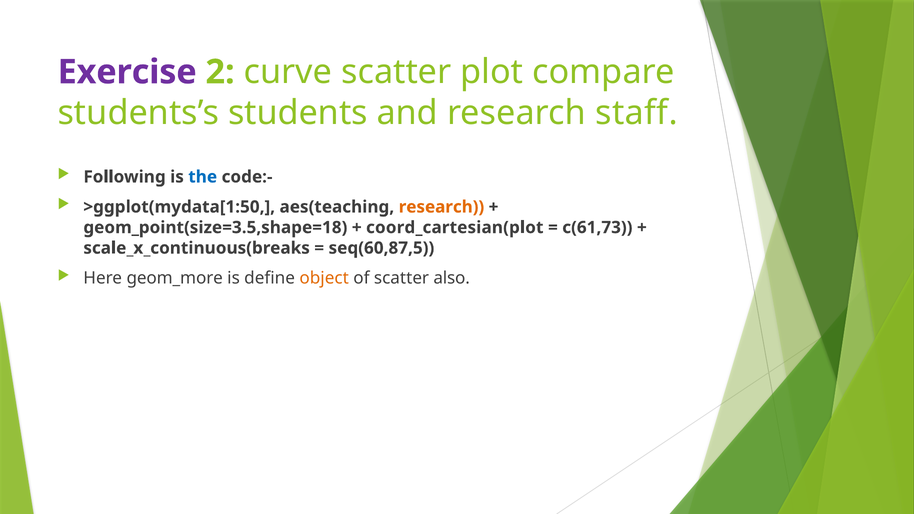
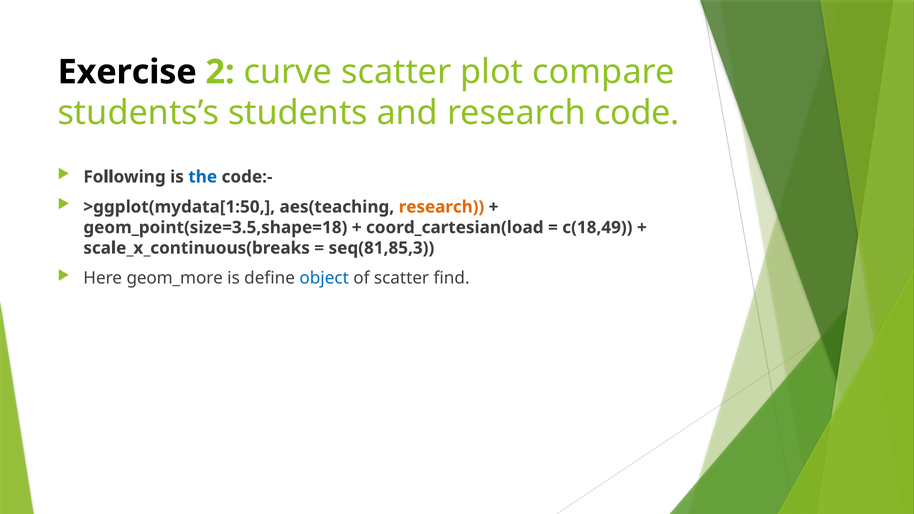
Exercise colour: purple -> black
staff: staff -> code
coord_cartesian(plot: coord_cartesian(plot -> coord_cartesian(load
c(61,73: c(61,73 -> c(18,49
seq(60,87,5: seq(60,87,5 -> seq(81,85,3
object colour: orange -> blue
also: also -> find
